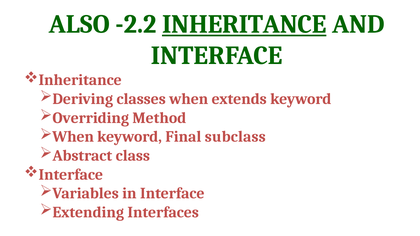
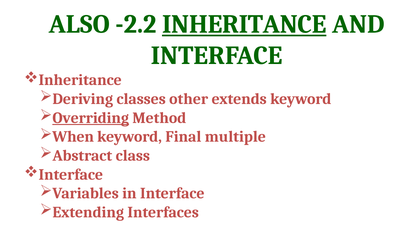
classes when: when -> other
Overriding underline: none -> present
subclass: subclass -> multiple
